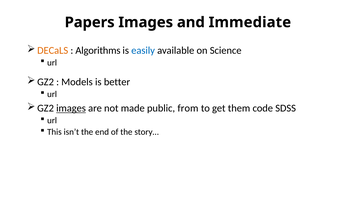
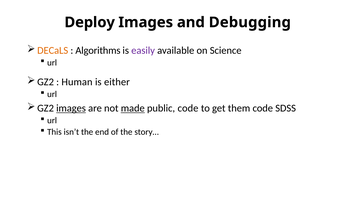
Papers: Papers -> Deploy
Immediate: Immediate -> Debugging
easily colour: blue -> purple
Models: Models -> Human
better: better -> either
made underline: none -> present
public from: from -> code
